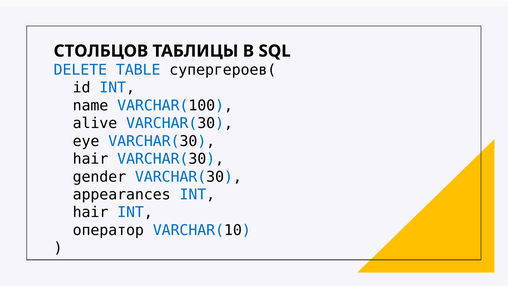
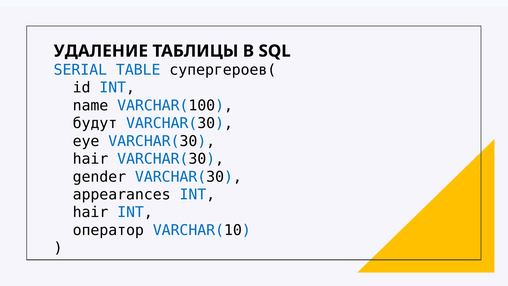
СТОЛБЦОВ: СТОЛБЦОВ -> УДАЛЕНИЕ
DELETE: DELETE -> SERIAL
alive: alive -> будут
